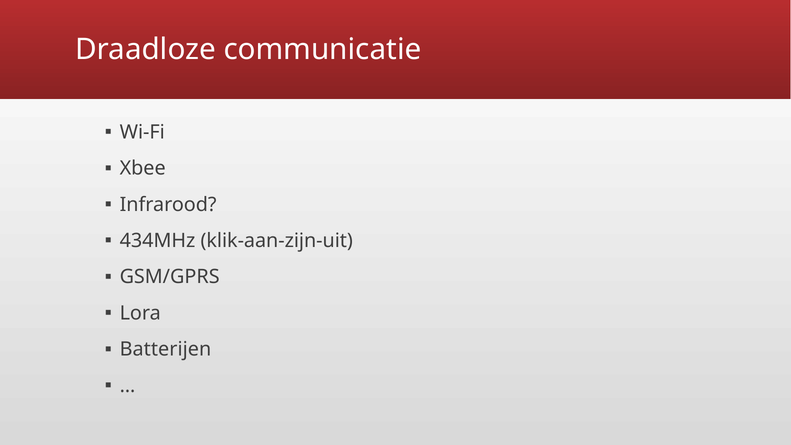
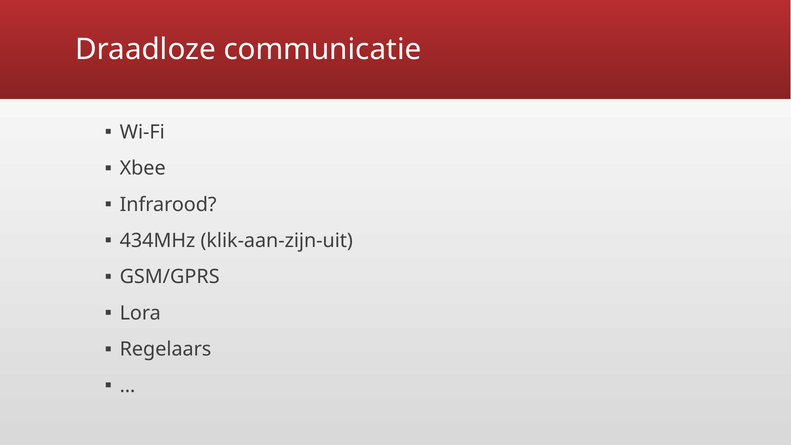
Batterijen: Batterijen -> Regelaars
